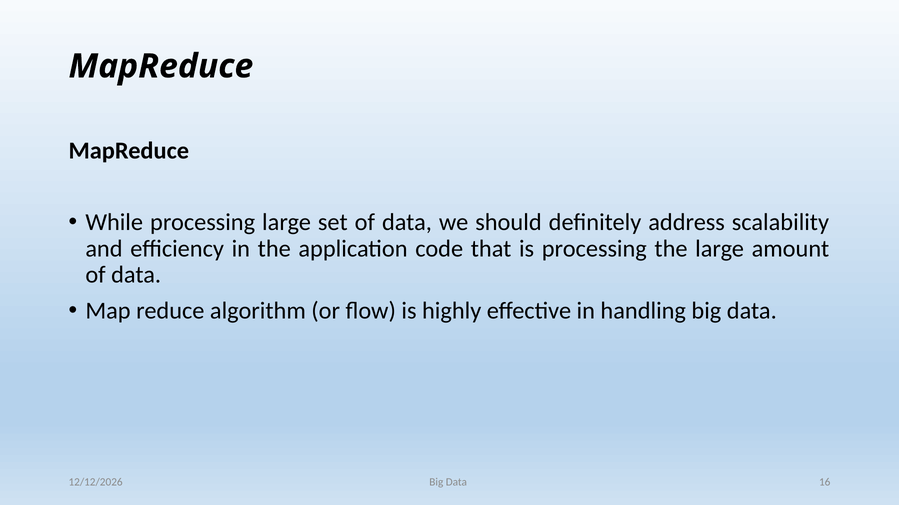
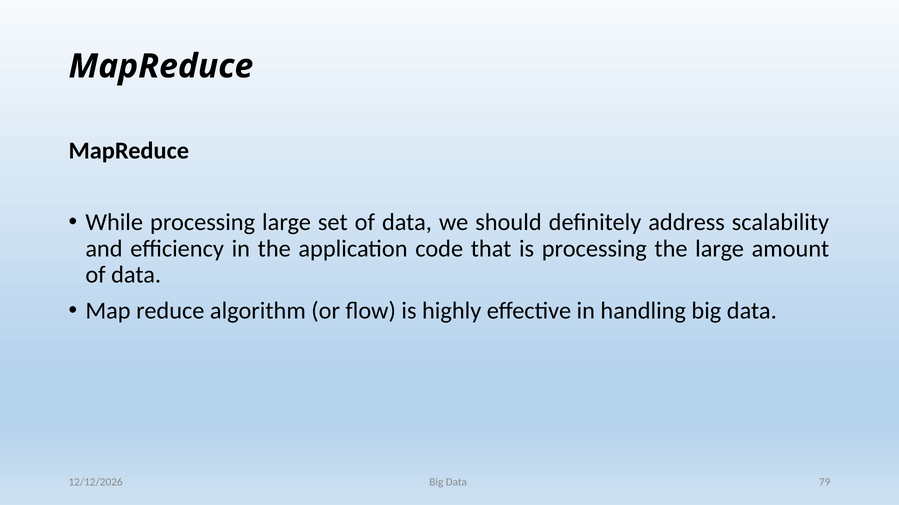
16: 16 -> 79
